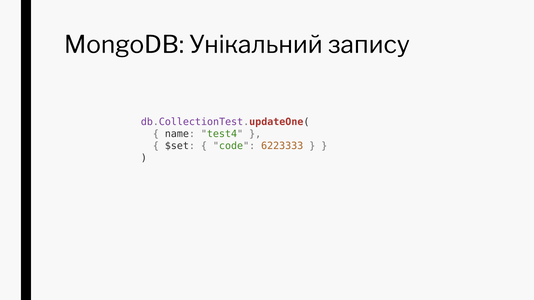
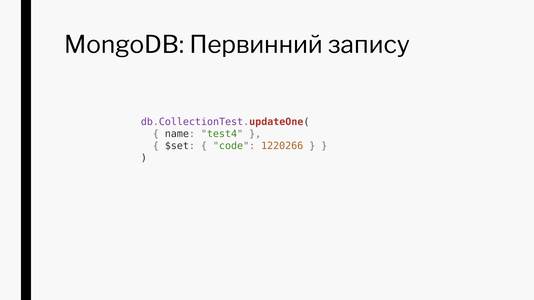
Унікальний: Унікальний -> Первинний
6223333: 6223333 -> 1220266
